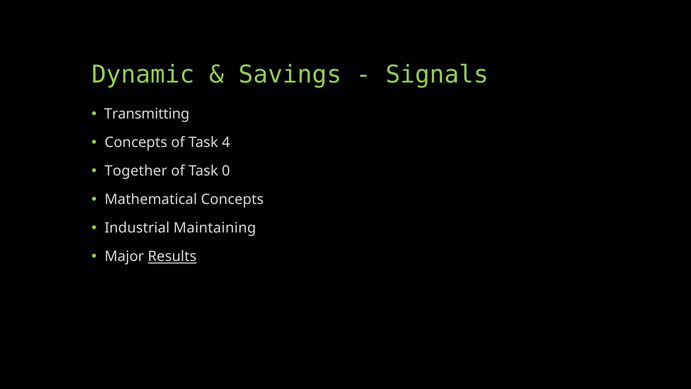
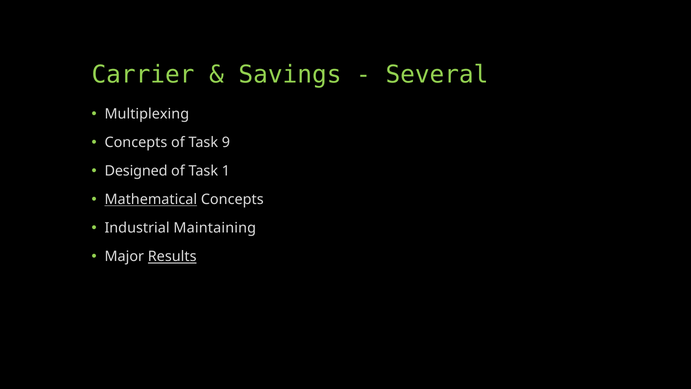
Dynamic: Dynamic -> Carrier
Signals: Signals -> Several
Transmitting: Transmitting -> Multiplexing
4: 4 -> 9
Together: Together -> Designed
0: 0 -> 1
Mathematical underline: none -> present
